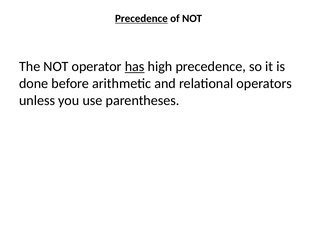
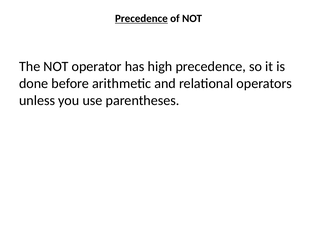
has underline: present -> none
